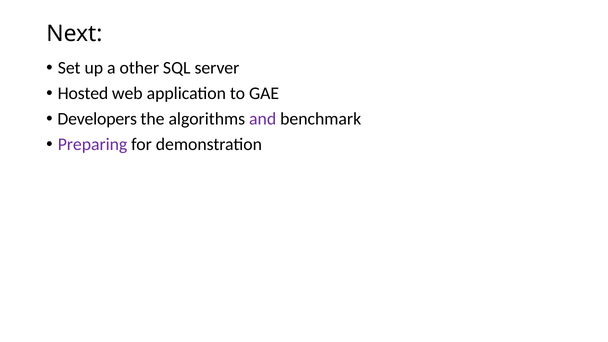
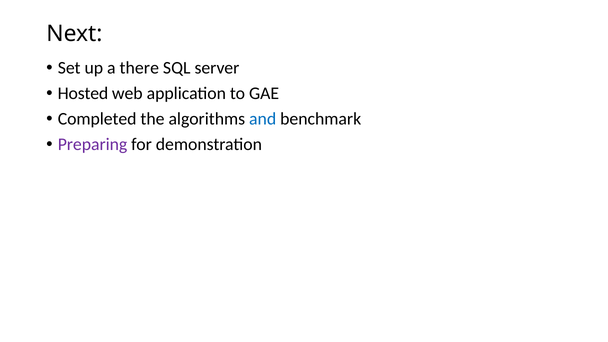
other: other -> there
Developers: Developers -> Completed
and colour: purple -> blue
